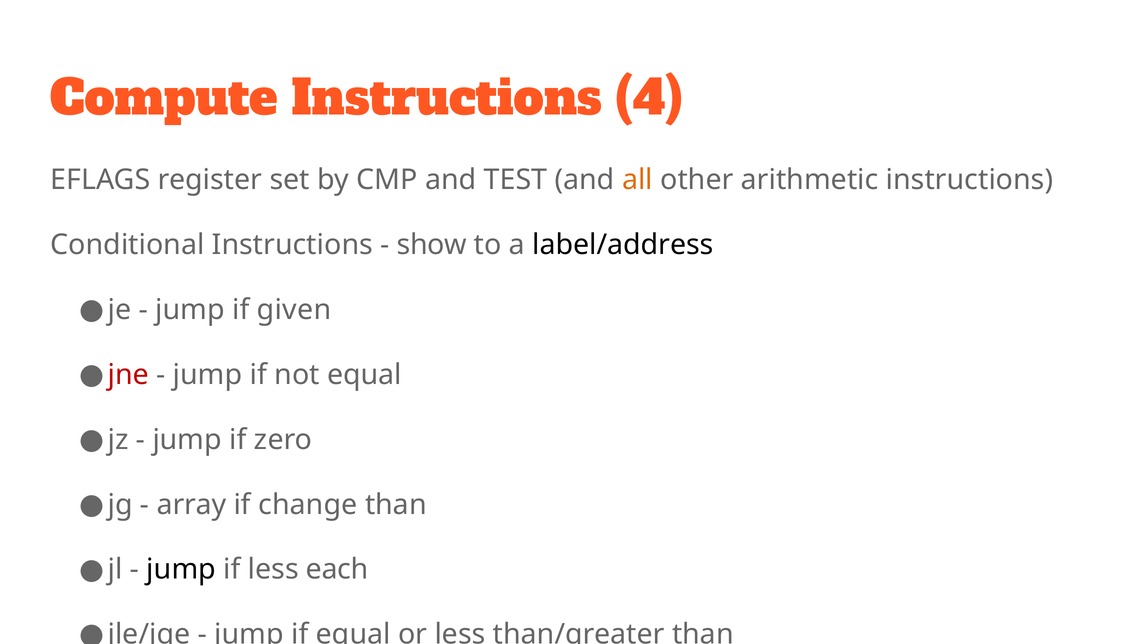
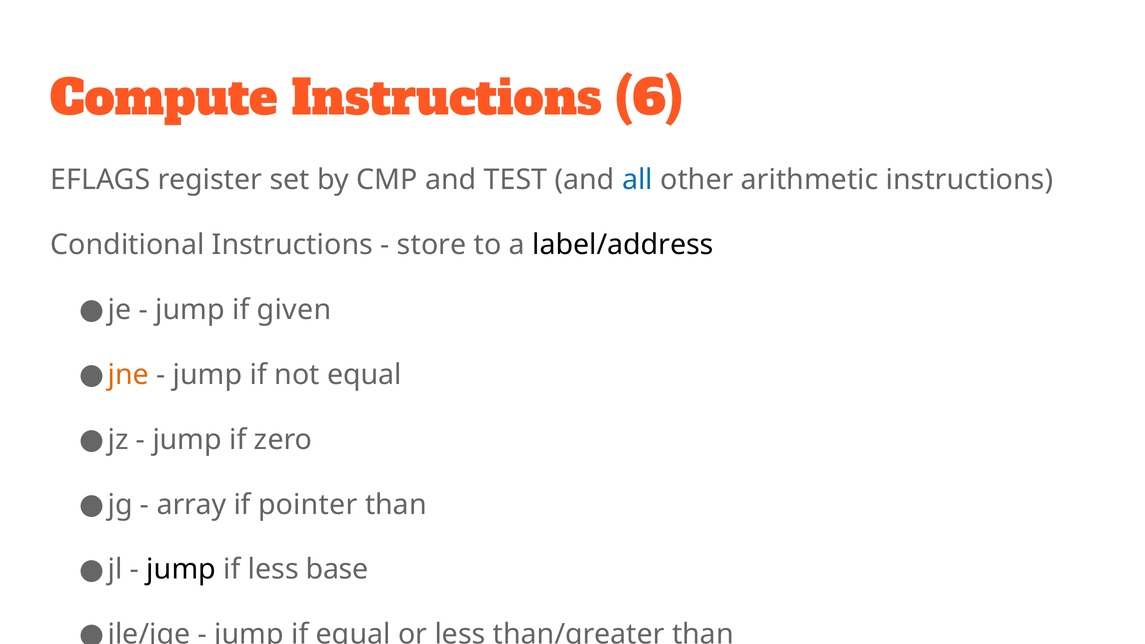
4: 4 -> 6
all colour: orange -> blue
show: show -> store
jne colour: red -> orange
change: change -> pointer
each: each -> base
